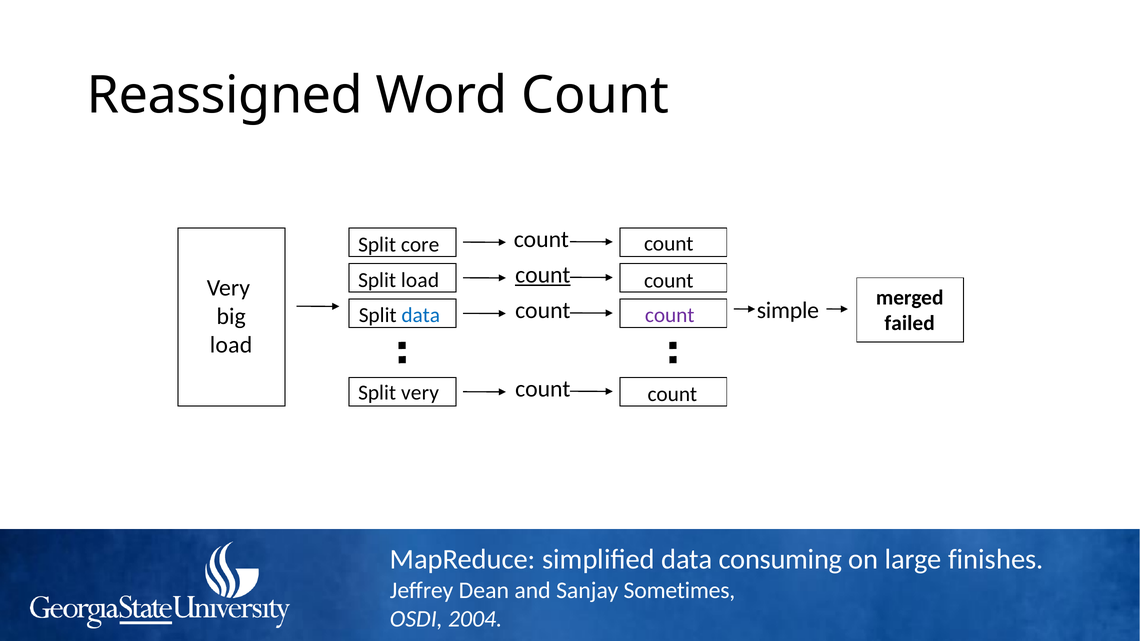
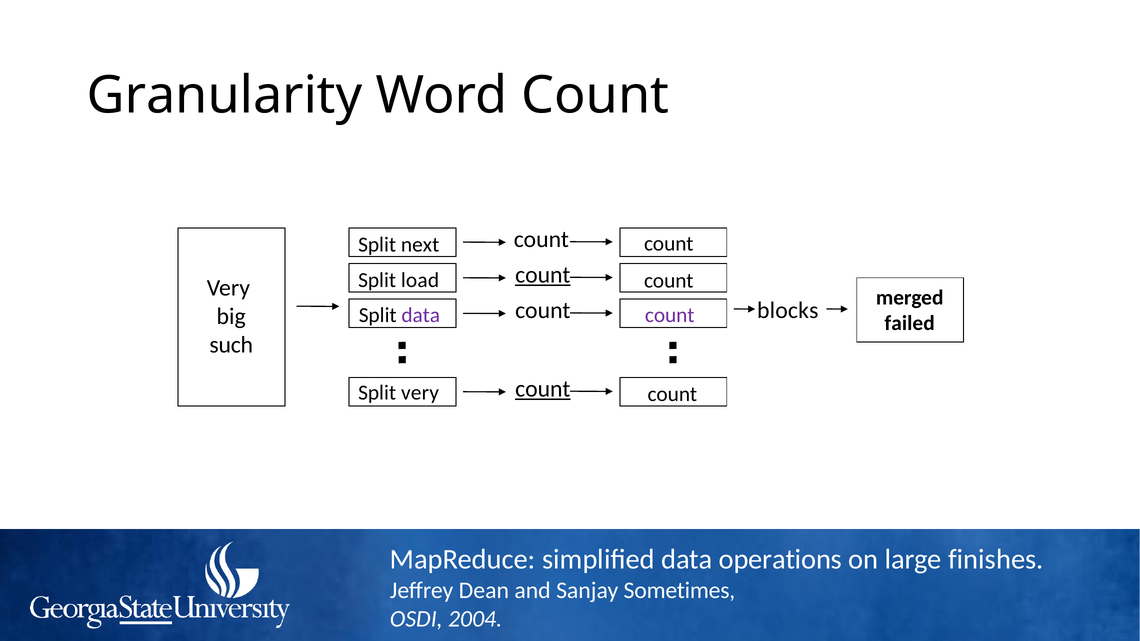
Reassigned: Reassigned -> Granularity
core: core -> next
simple: simple -> blocks
data at (421, 315) colour: blue -> purple
load at (231, 345): load -> such
count at (543, 389) underline: none -> present
consuming: consuming -> operations
